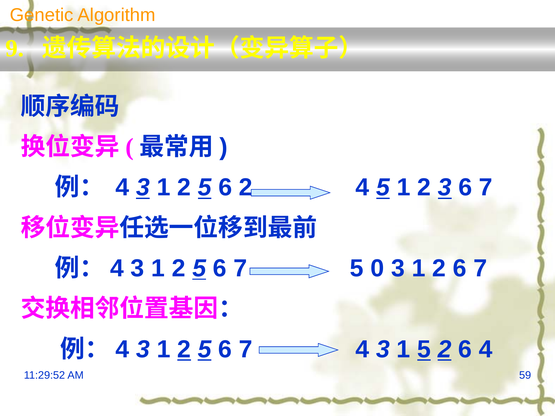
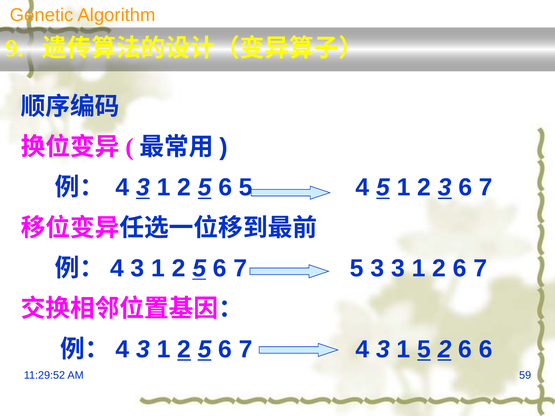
6 2: 2 -> 5
5 0: 0 -> 3
6 4: 4 -> 6
